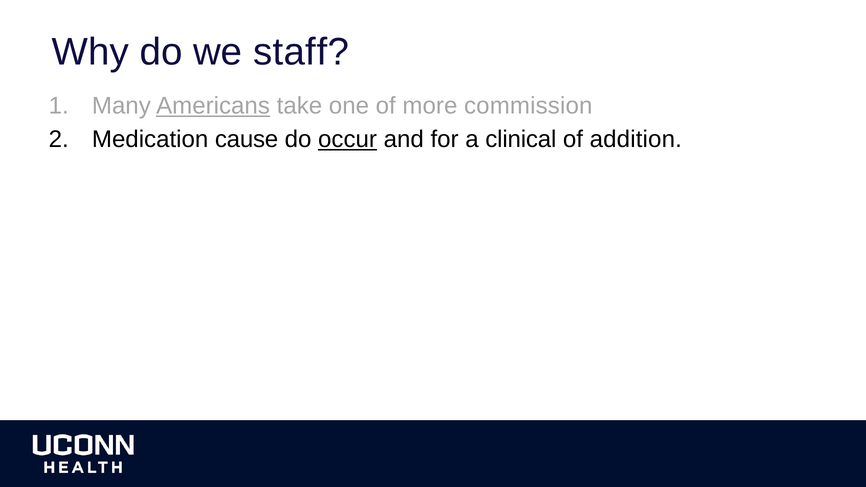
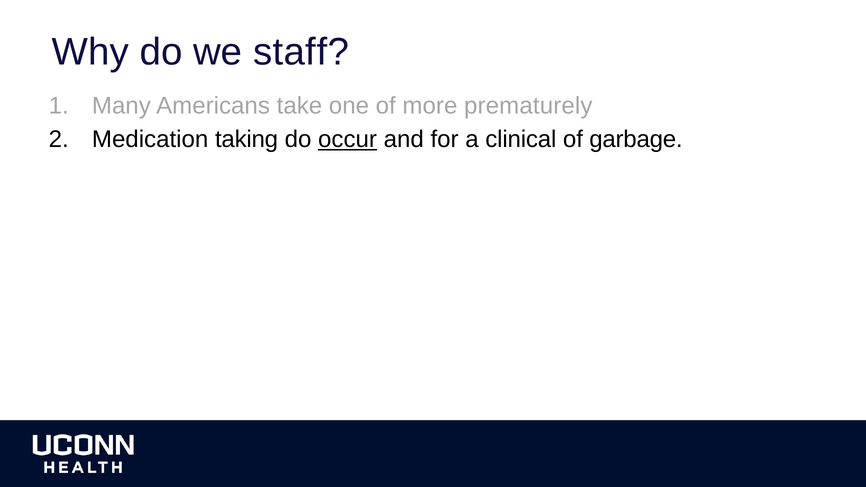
Americans underline: present -> none
commission: commission -> prematurely
cause: cause -> taking
addition: addition -> garbage
